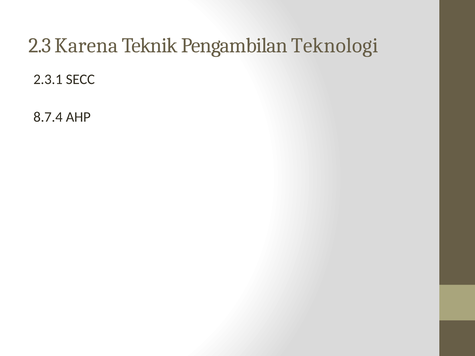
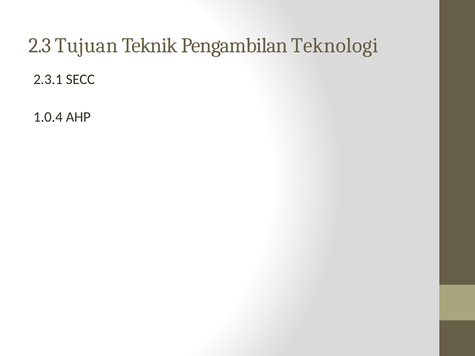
Karena: Karena -> Tujuan
8.7.4: 8.7.4 -> 1.0.4
